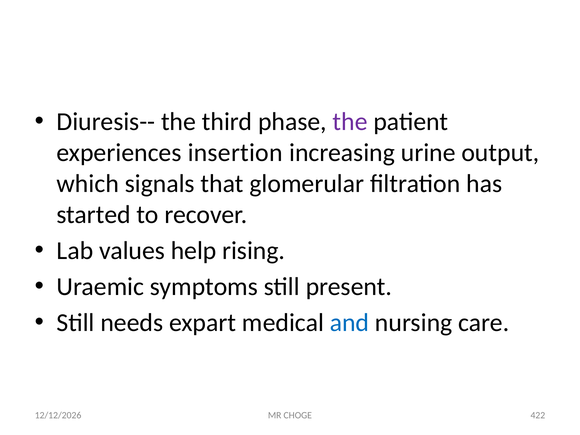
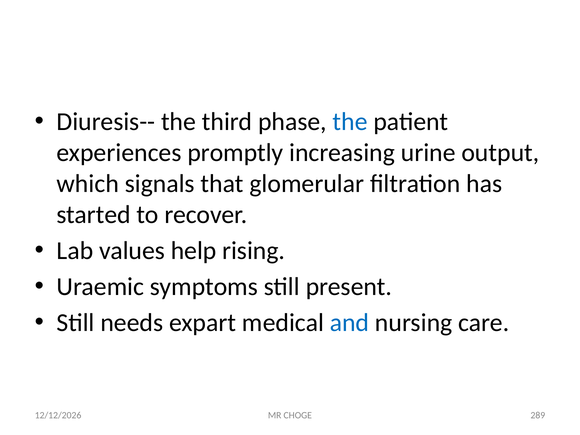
the at (350, 122) colour: purple -> blue
insertion: insertion -> promptly
422: 422 -> 289
